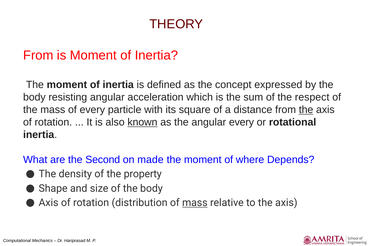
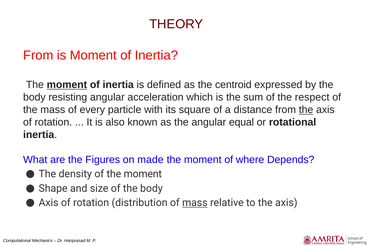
moment at (67, 85) underline: none -> present
concept: concept -> centroid
known underline: present -> none
angular every: every -> equal
Second: Second -> Figures
of the property: property -> moment
